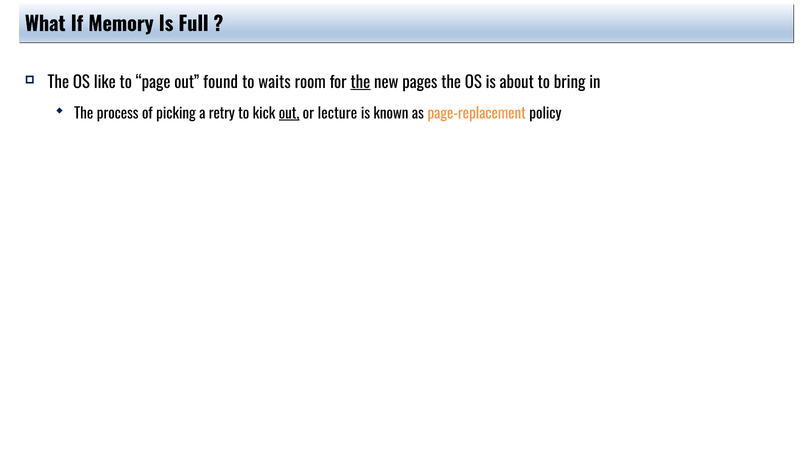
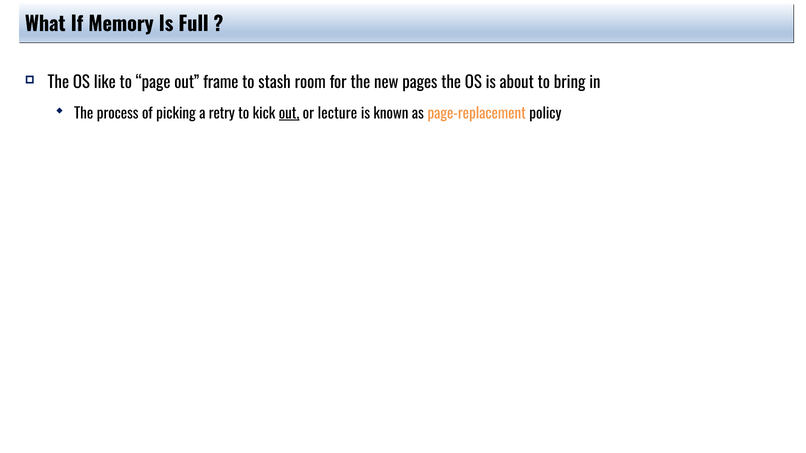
found: found -> frame
waits: waits -> stash
the at (360, 83) underline: present -> none
